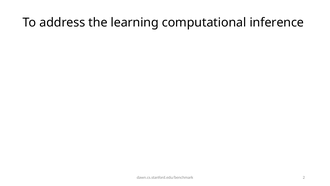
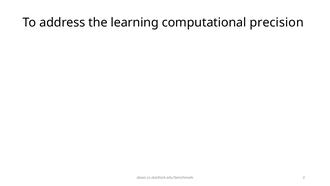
inference: inference -> precision
